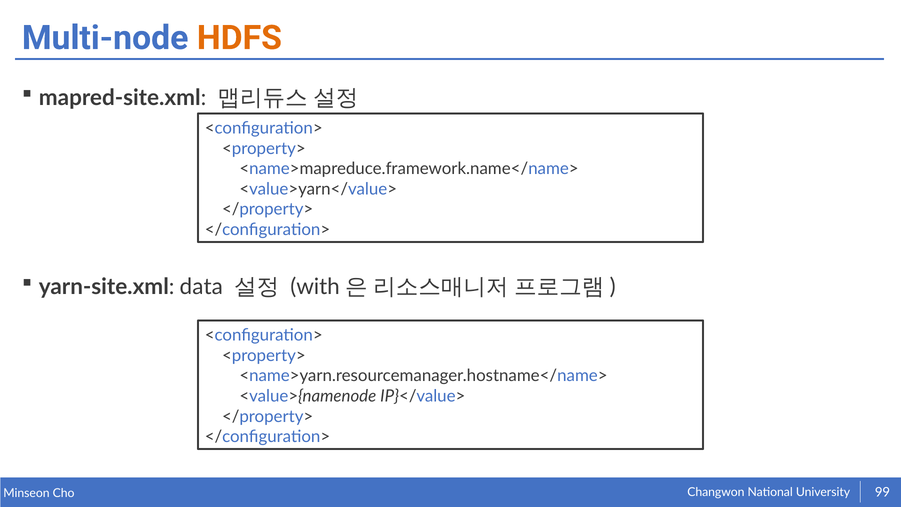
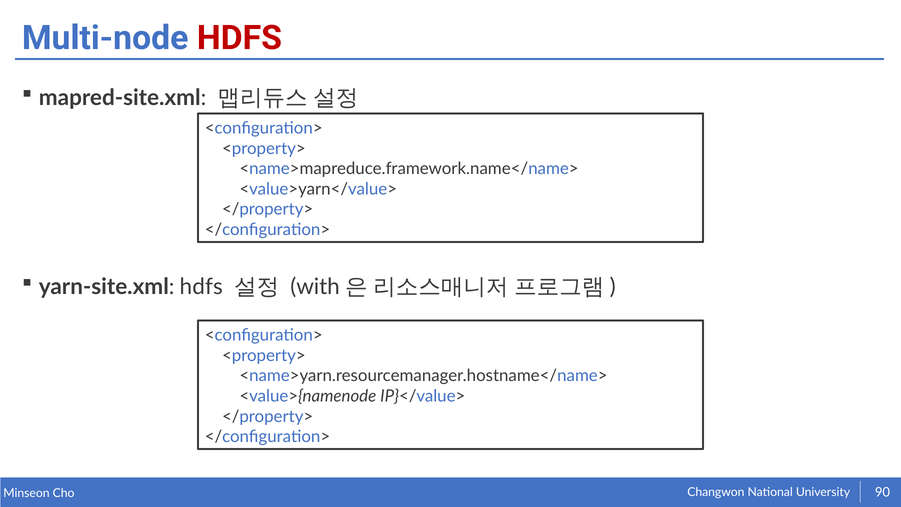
HDFS at (239, 38) colour: orange -> red
yarn-site.xml data: data -> hdfs
99: 99 -> 90
